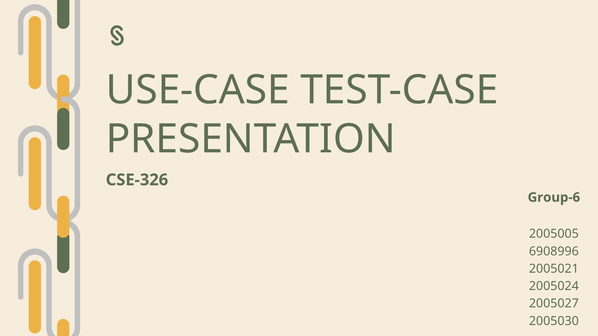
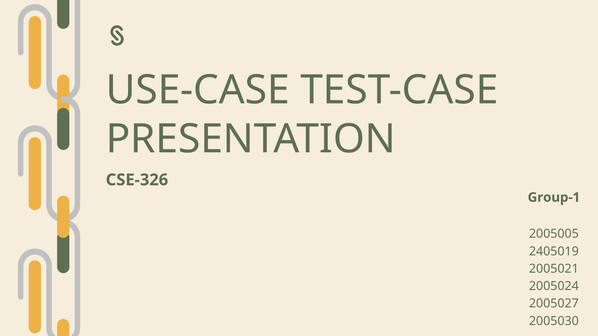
Group-6: Group-6 -> Group-1
6908996: 6908996 -> 2405019
